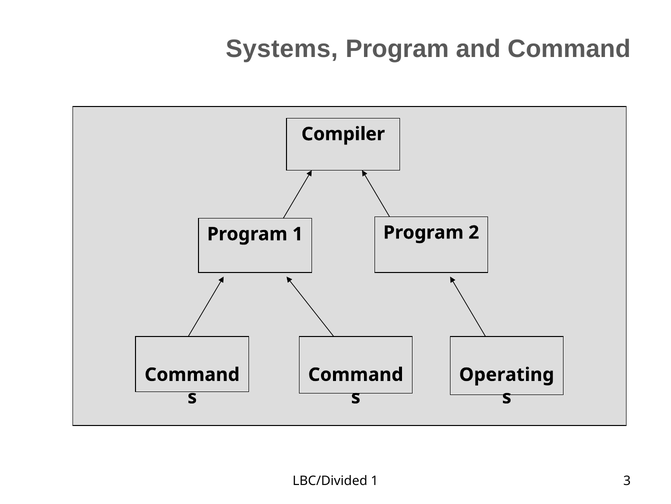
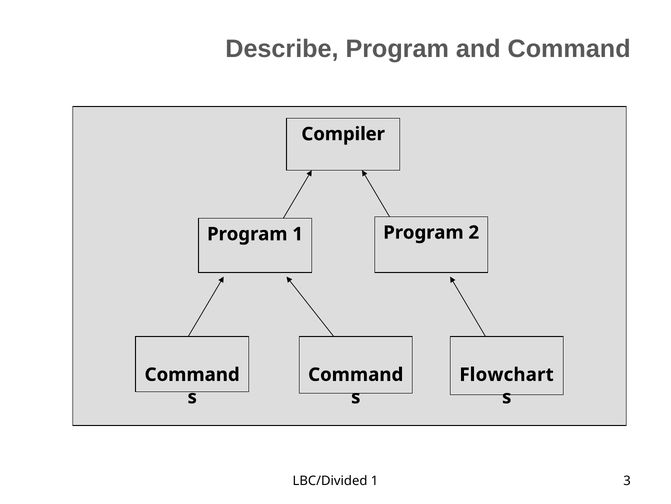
Systems: Systems -> Describe
Operating: Operating -> Flowchart
